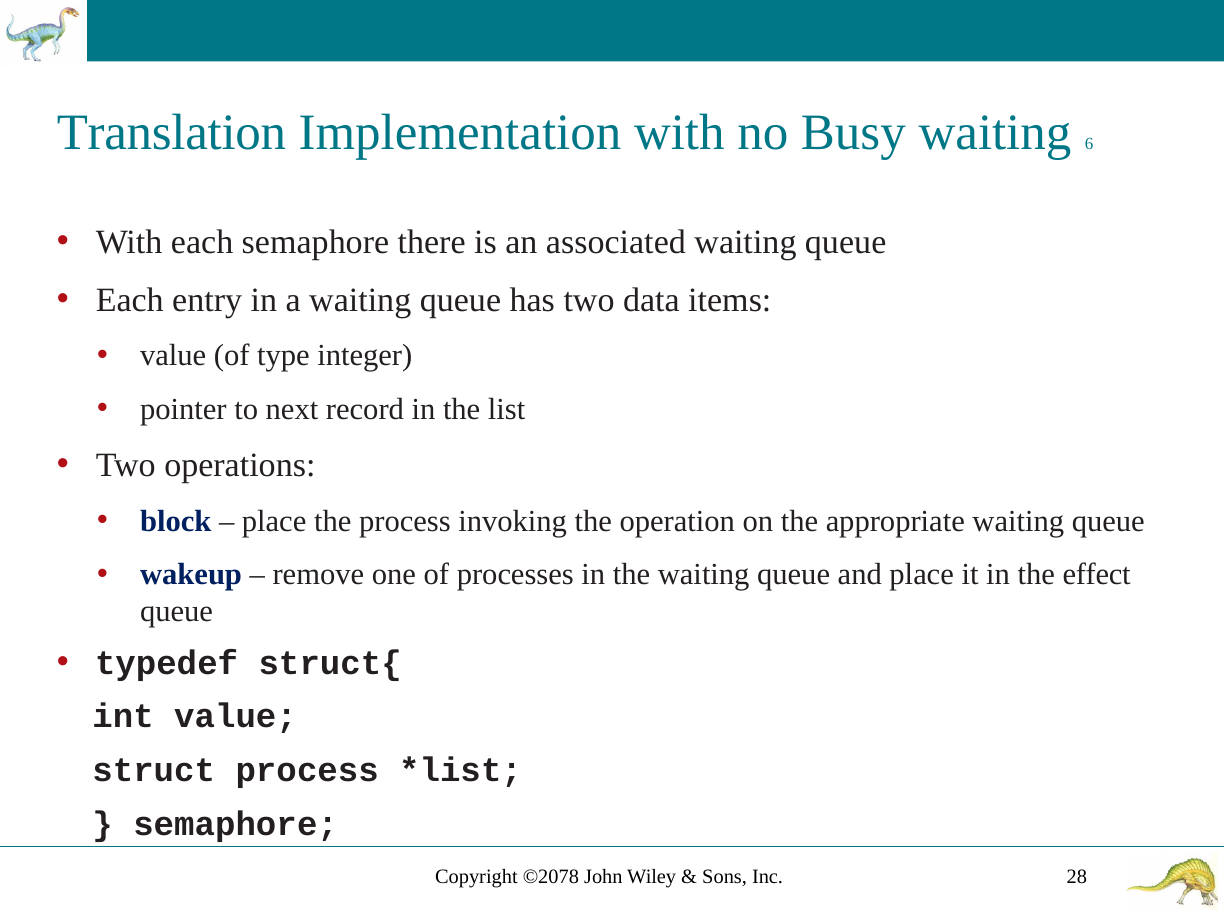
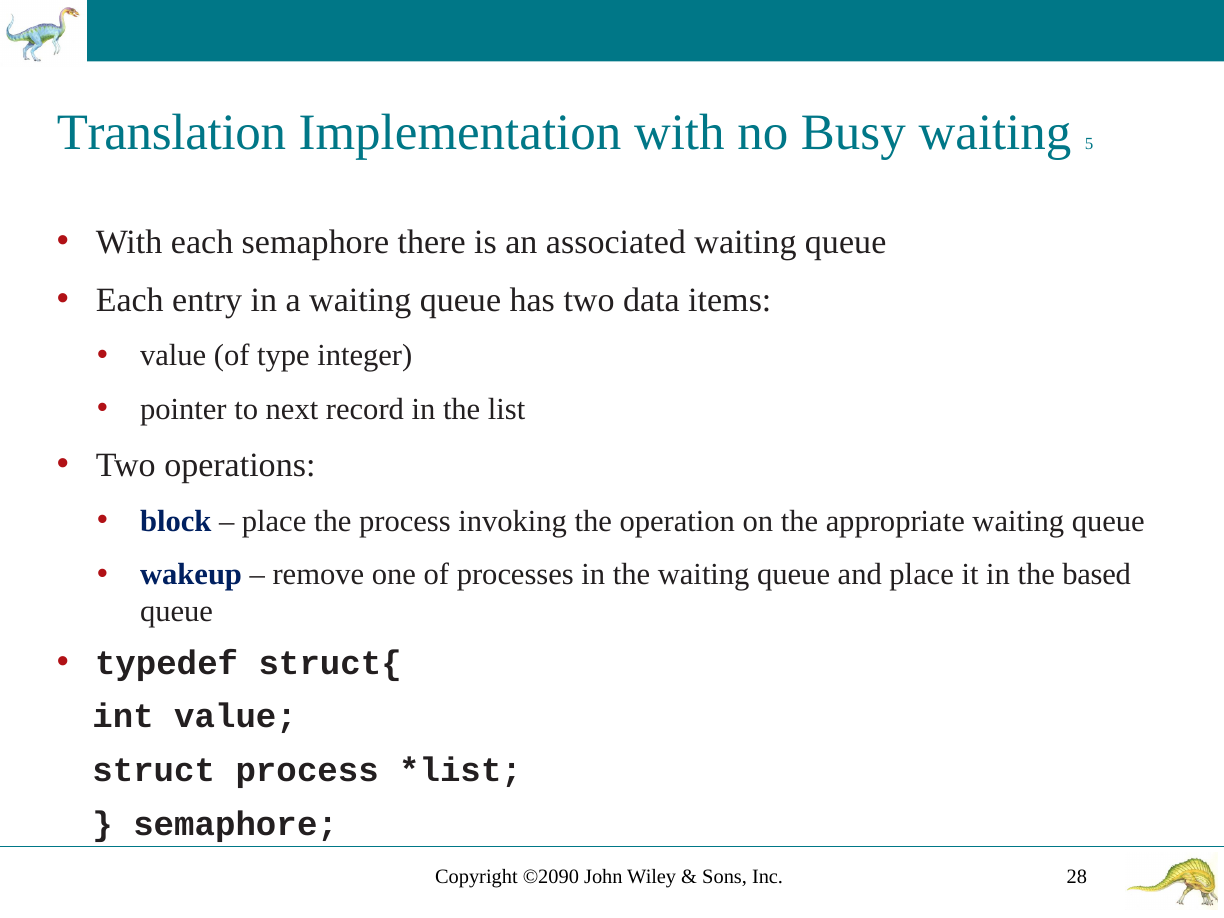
6: 6 -> 5
effect: effect -> based
©2078: ©2078 -> ©2090
